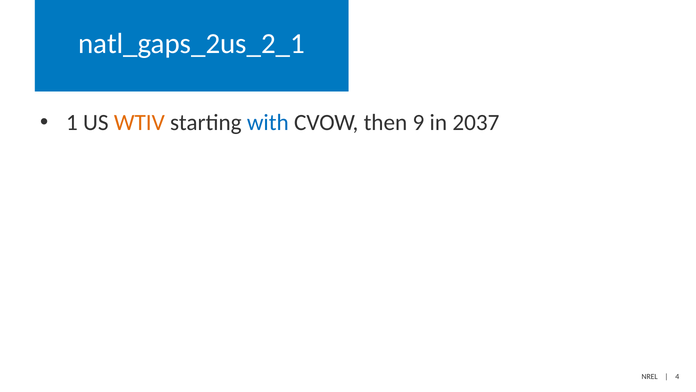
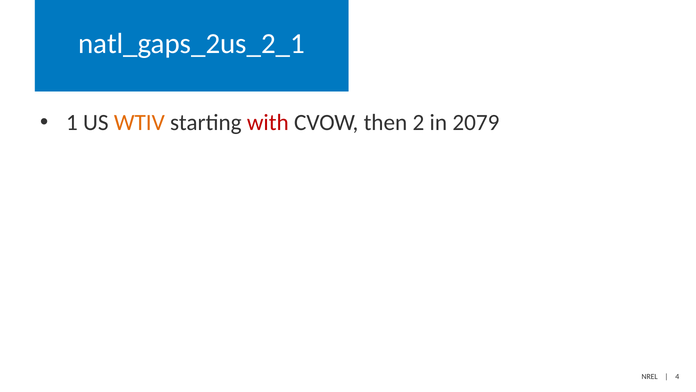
with colour: blue -> red
9: 9 -> 2
2037: 2037 -> 2079
